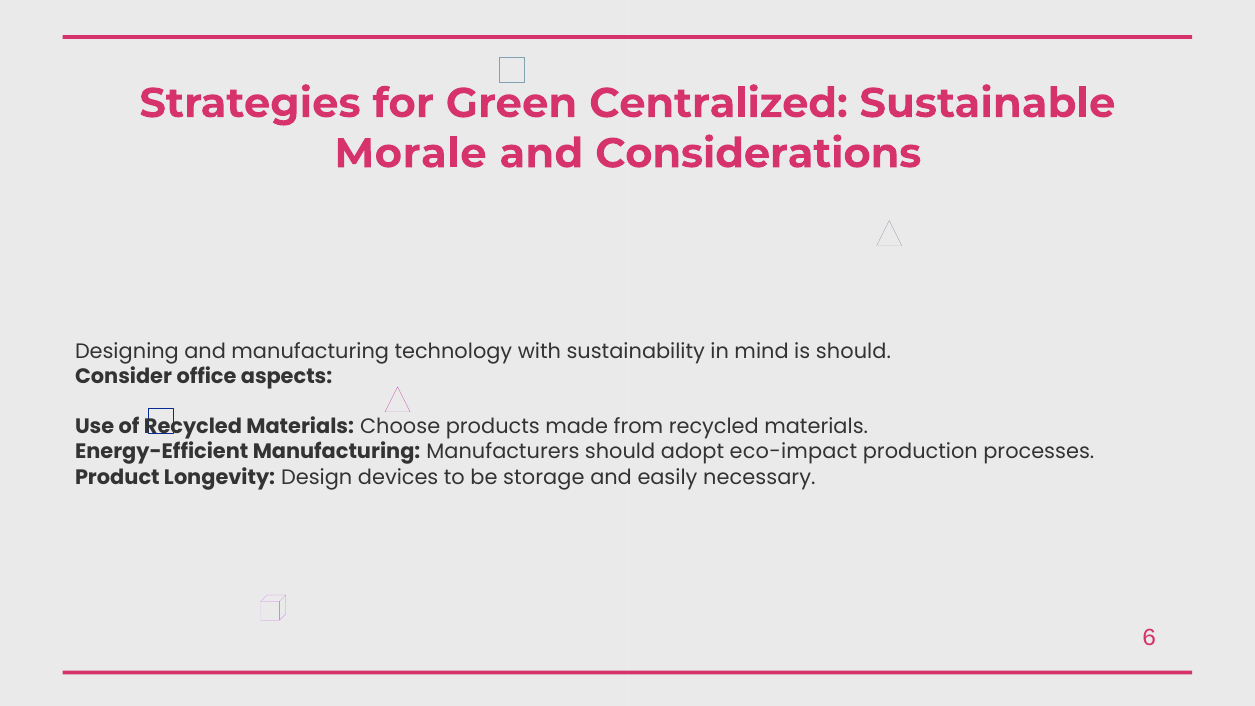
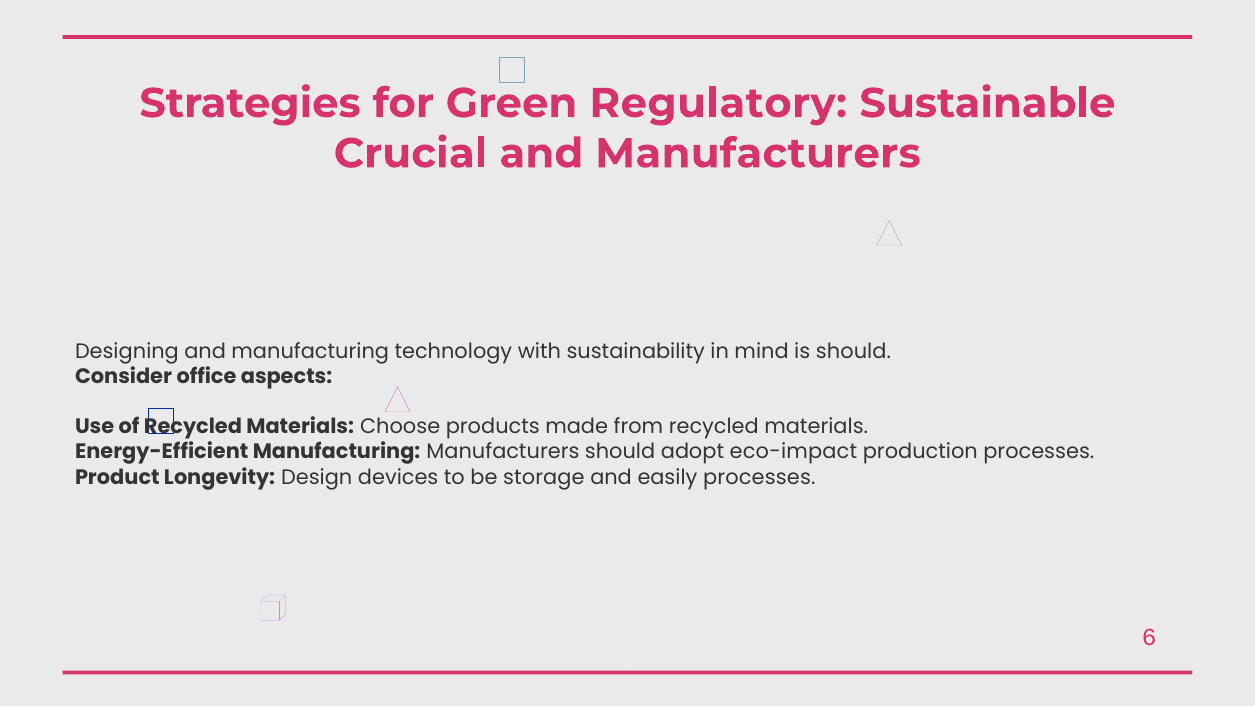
Centralized: Centralized -> Regulatory
Morale: Morale -> Crucial
and Considerations: Considerations -> Manufacturers
easily necessary: necessary -> processes
